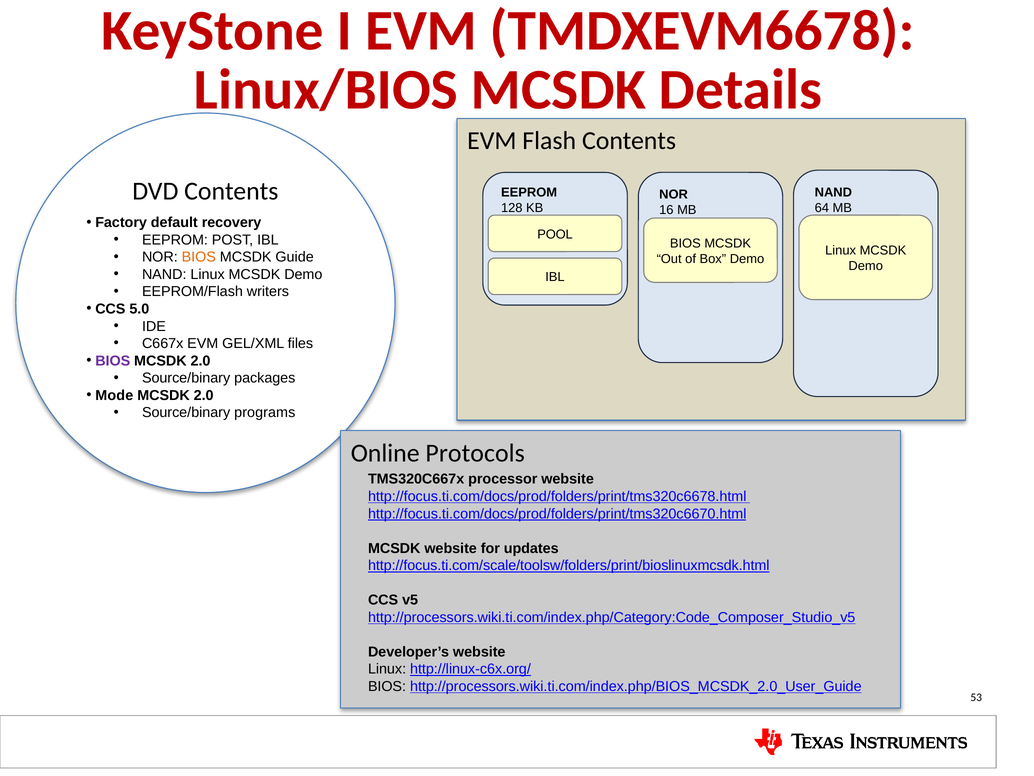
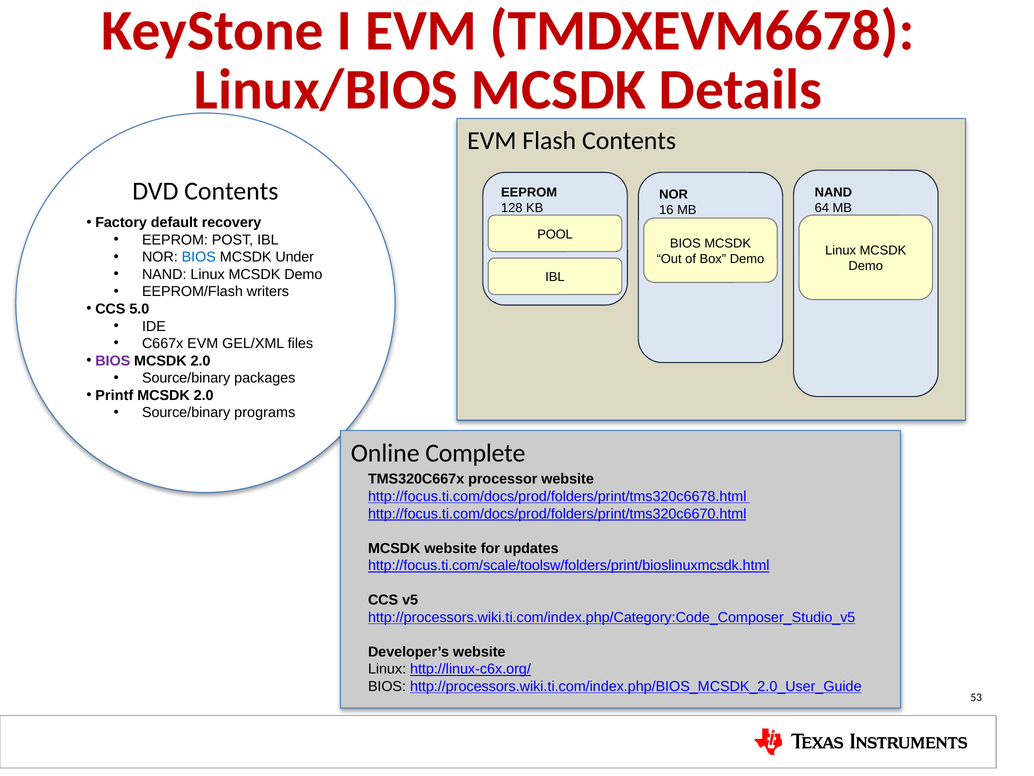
BIOS at (199, 257) colour: orange -> blue
Guide: Guide -> Under
Mode: Mode -> Printf
Protocols: Protocols -> Complete
